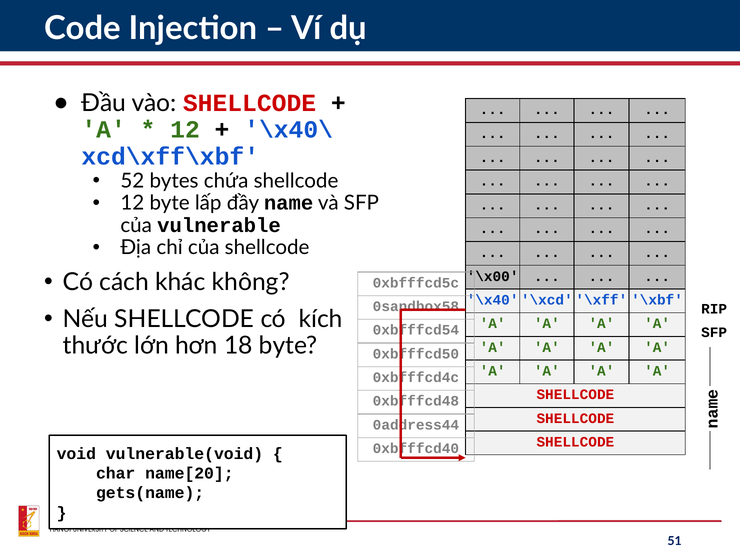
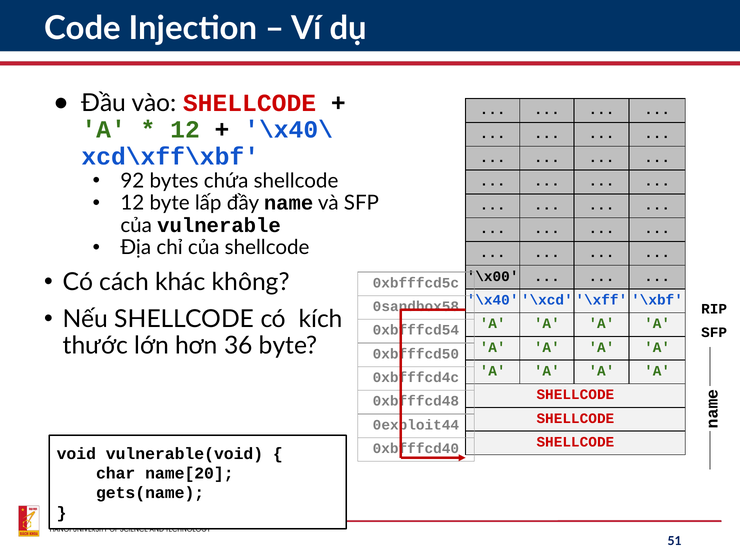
52: 52 -> 92
18: 18 -> 36
0address44: 0address44 -> 0exploit44
